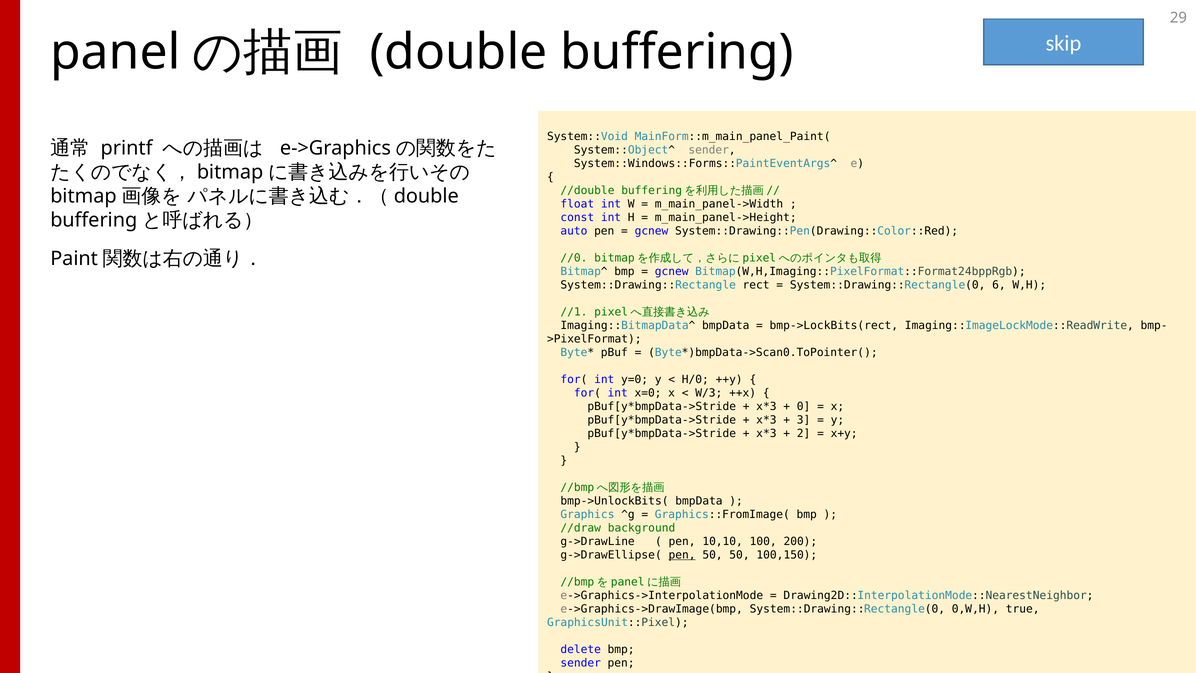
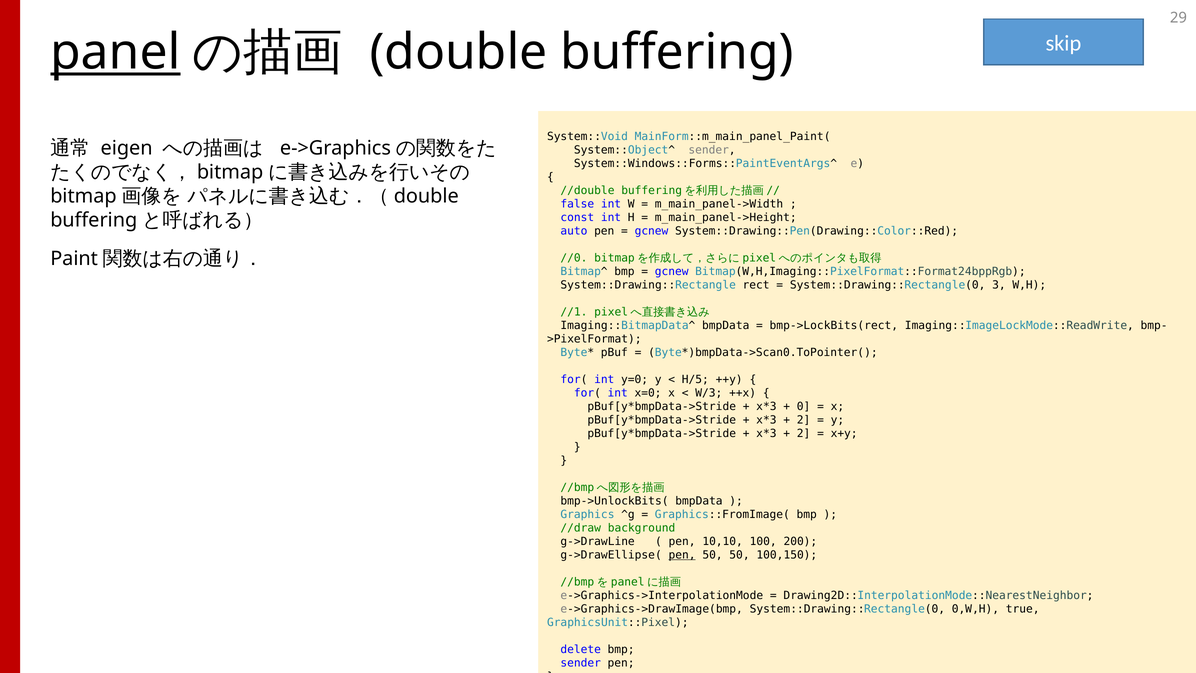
panel underline: none -> present
printf: printf -> eigen
float: float -> false
6: 6 -> 3
H/0: H/0 -> H/5
3 at (804, 420): 3 -> 2
